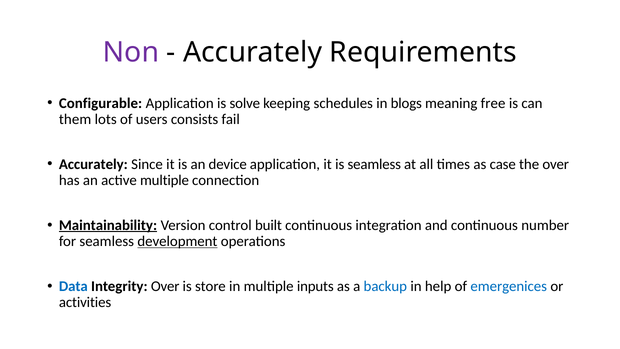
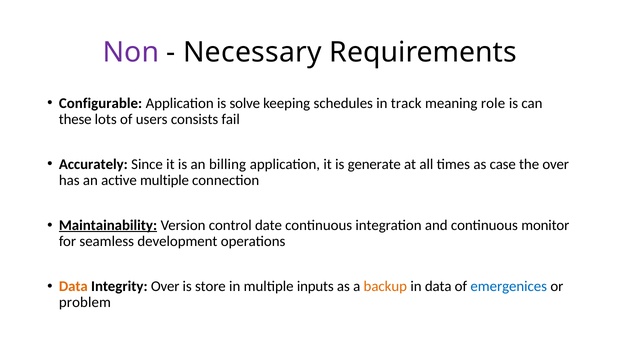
Accurately at (253, 52): Accurately -> Necessary
blogs: blogs -> track
free: free -> role
them: them -> these
device: device -> billing
is seamless: seamless -> generate
built: built -> date
number: number -> monitor
development underline: present -> none
Data at (73, 286) colour: blue -> orange
backup colour: blue -> orange
in help: help -> data
activities: activities -> problem
